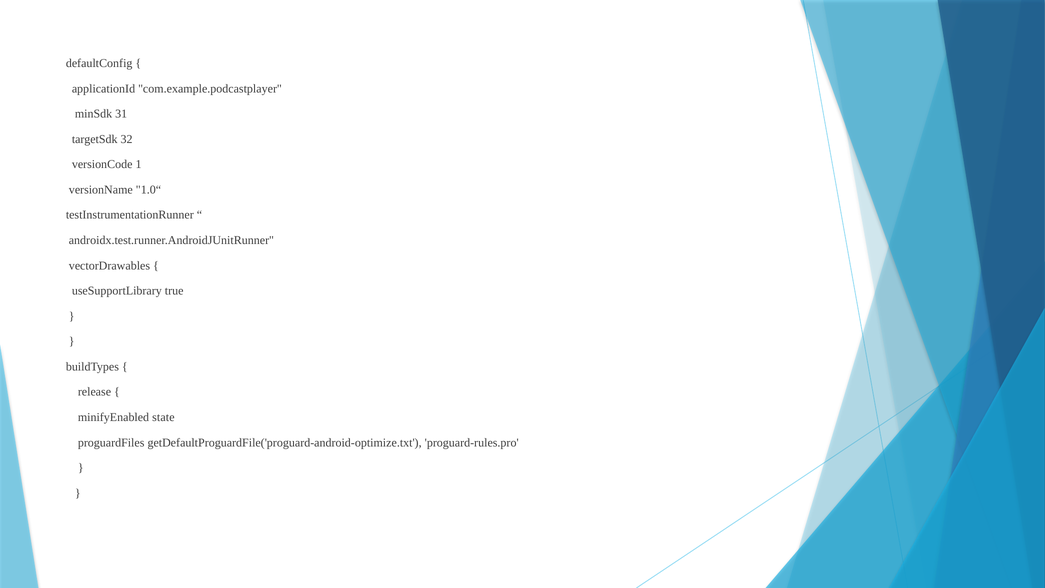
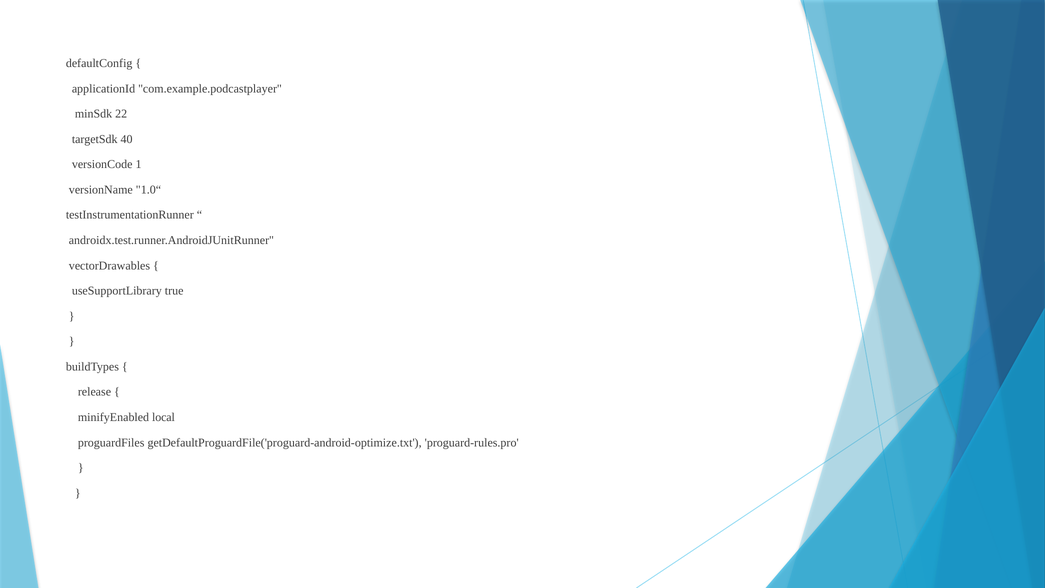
31: 31 -> 22
32: 32 -> 40
state: state -> local
